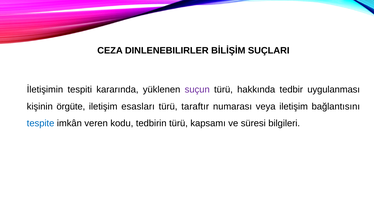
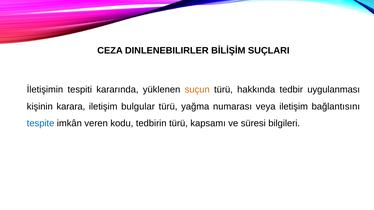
suçun colour: purple -> orange
örgüte: örgüte -> karara
esasları: esasları -> bulgular
taraftır: taraftır -> yağma
